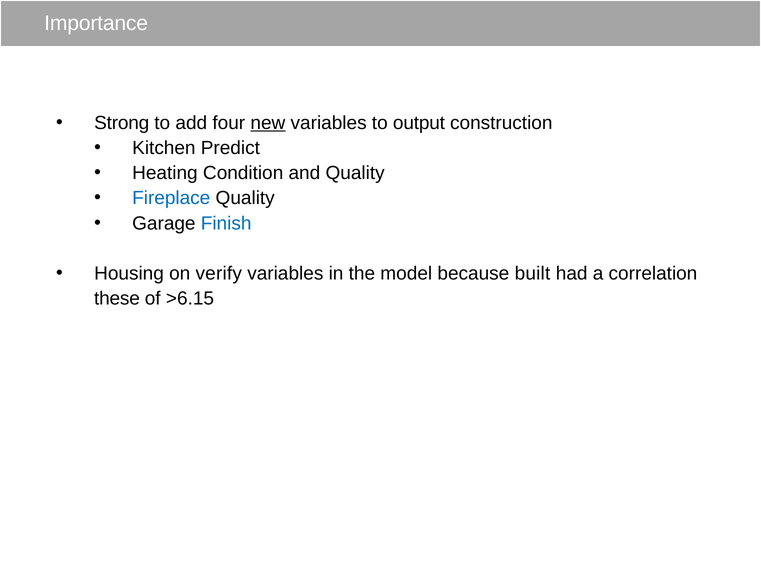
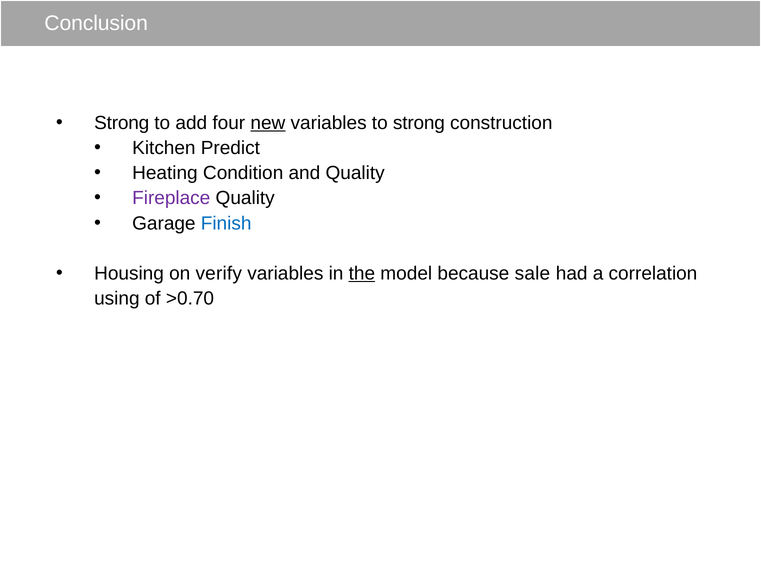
Importance: Importance -> Conclusion
to output: output -> strong
Fireplace colour: blue -> purple
the underline: none -> present
built: built -> sale
these: these -> using
>6.15: >6.15 -> >0.70
